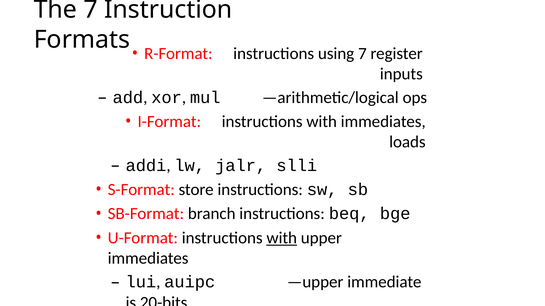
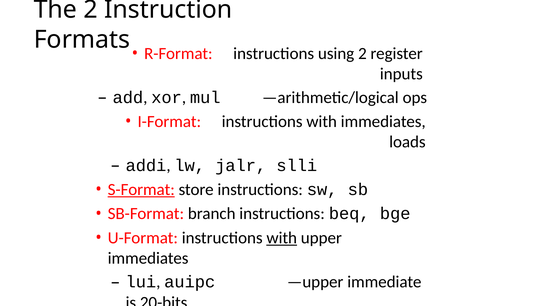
The 7: 7 -> 2
using 7: 7 -> 2
S-Format underline: none -> present
